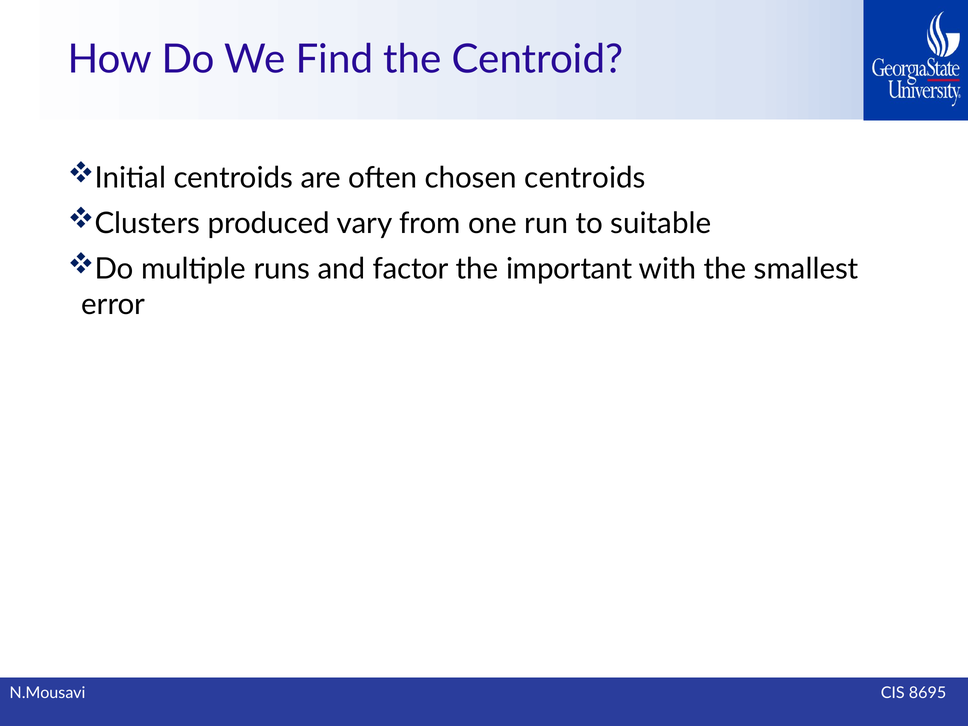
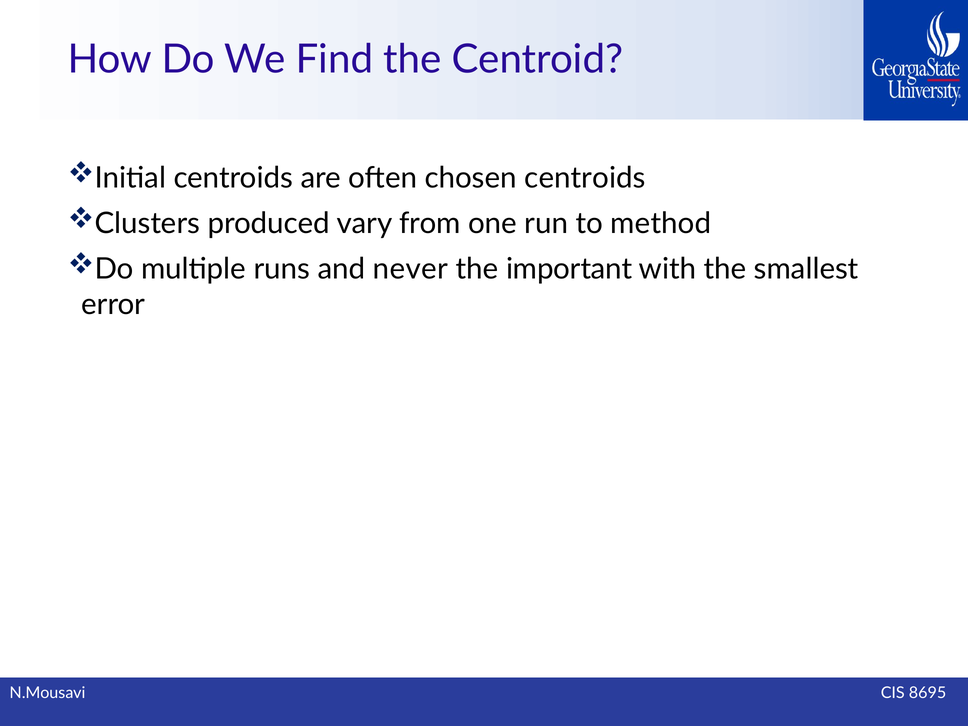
suitable: suitable -> method
factor: factor -> never
